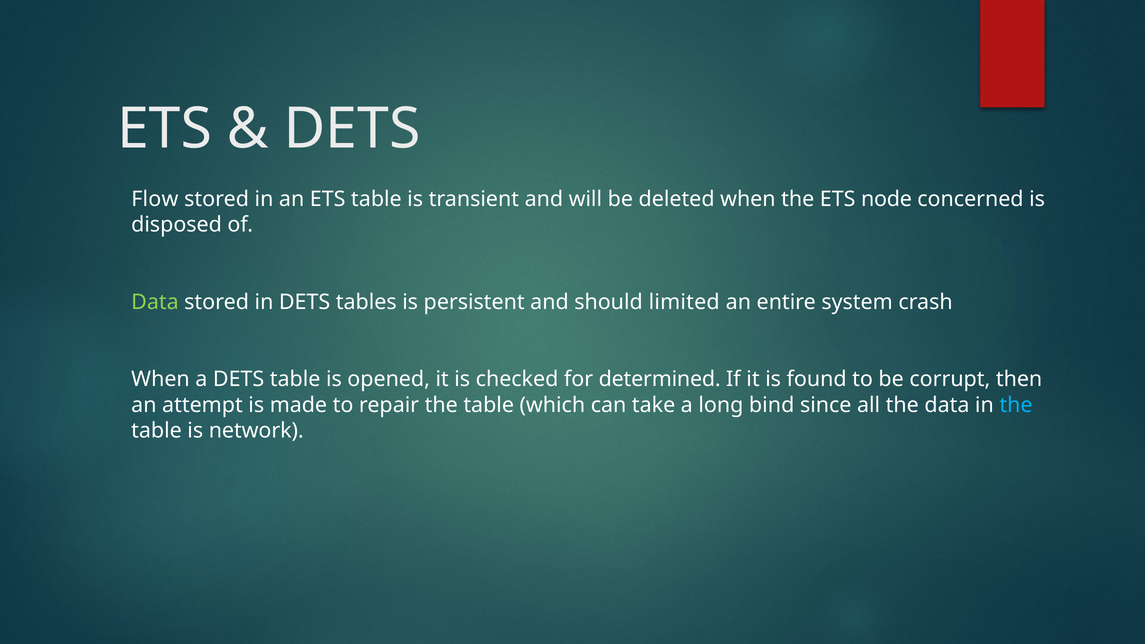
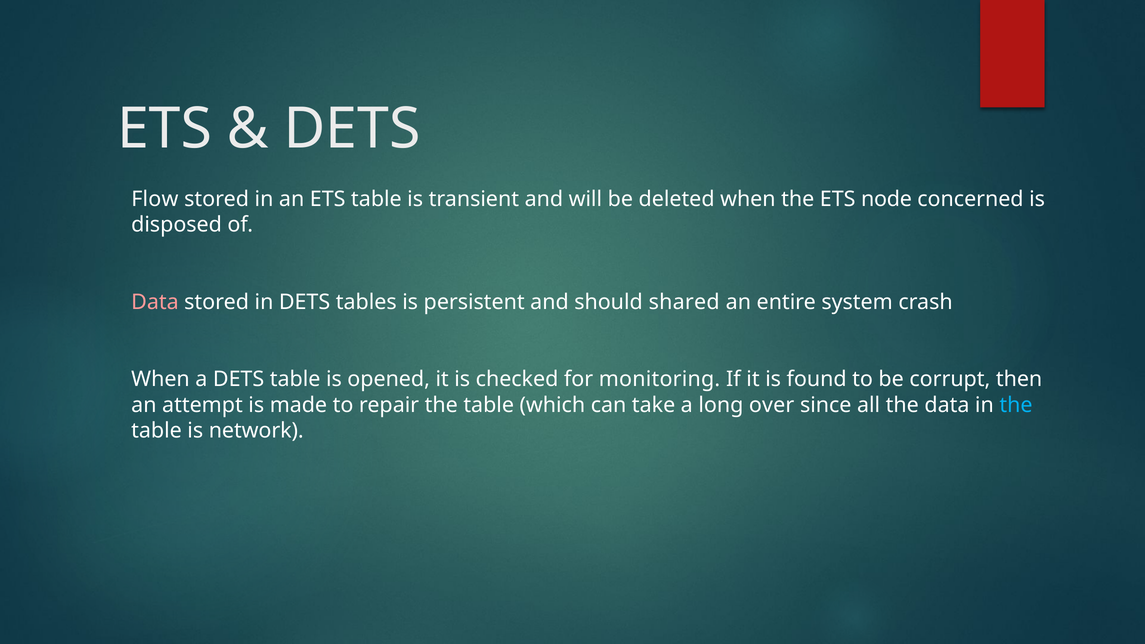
Data at (155, 302) colour: light green -> pink
limited: limited -> shared
determined: determined -> monitoring
bind: bind -> over
